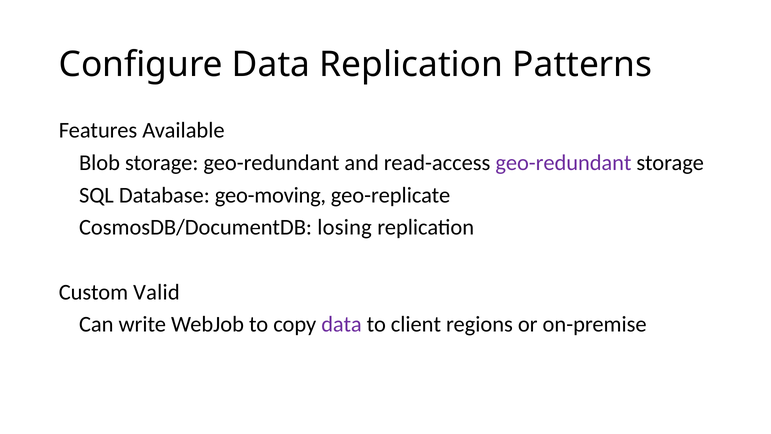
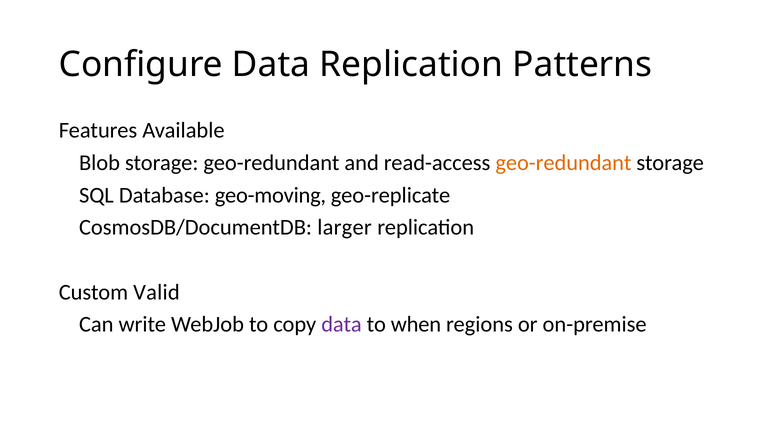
geo-redundant at (563, 163) colour: purple -> orange
losing: losing -> larger
client: client -> when
